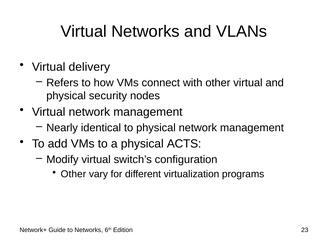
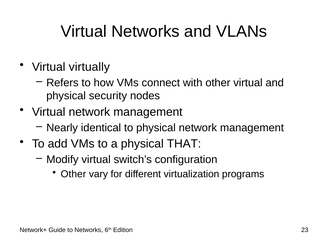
delivery: delivery -> virtually
ACTS: ACTS -> THAT
